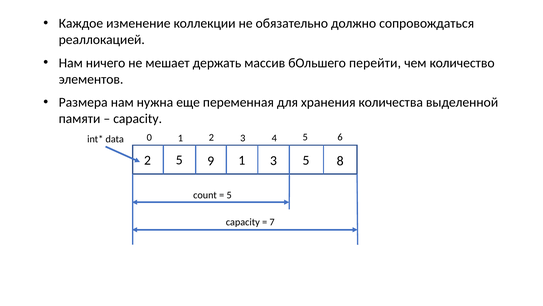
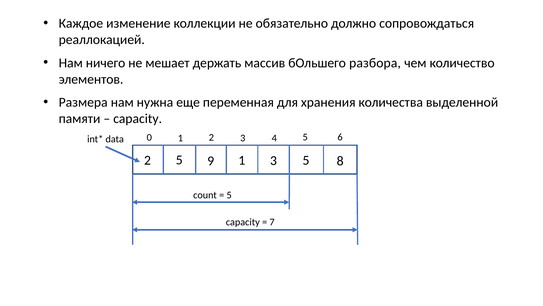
перейти: перейти -> разбора
